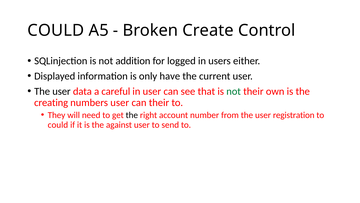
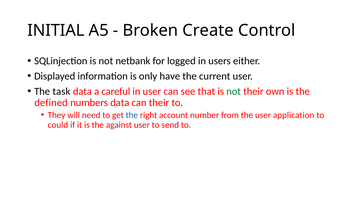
COULD at (56, 30): COULD -> INITIAL
addition: addition -> netbank
user at (61, 91): user -> task
creating: creating -> defined
numbers user: user -> data
the at (132, 115) colour: black -> blue
registration: registration -> application
